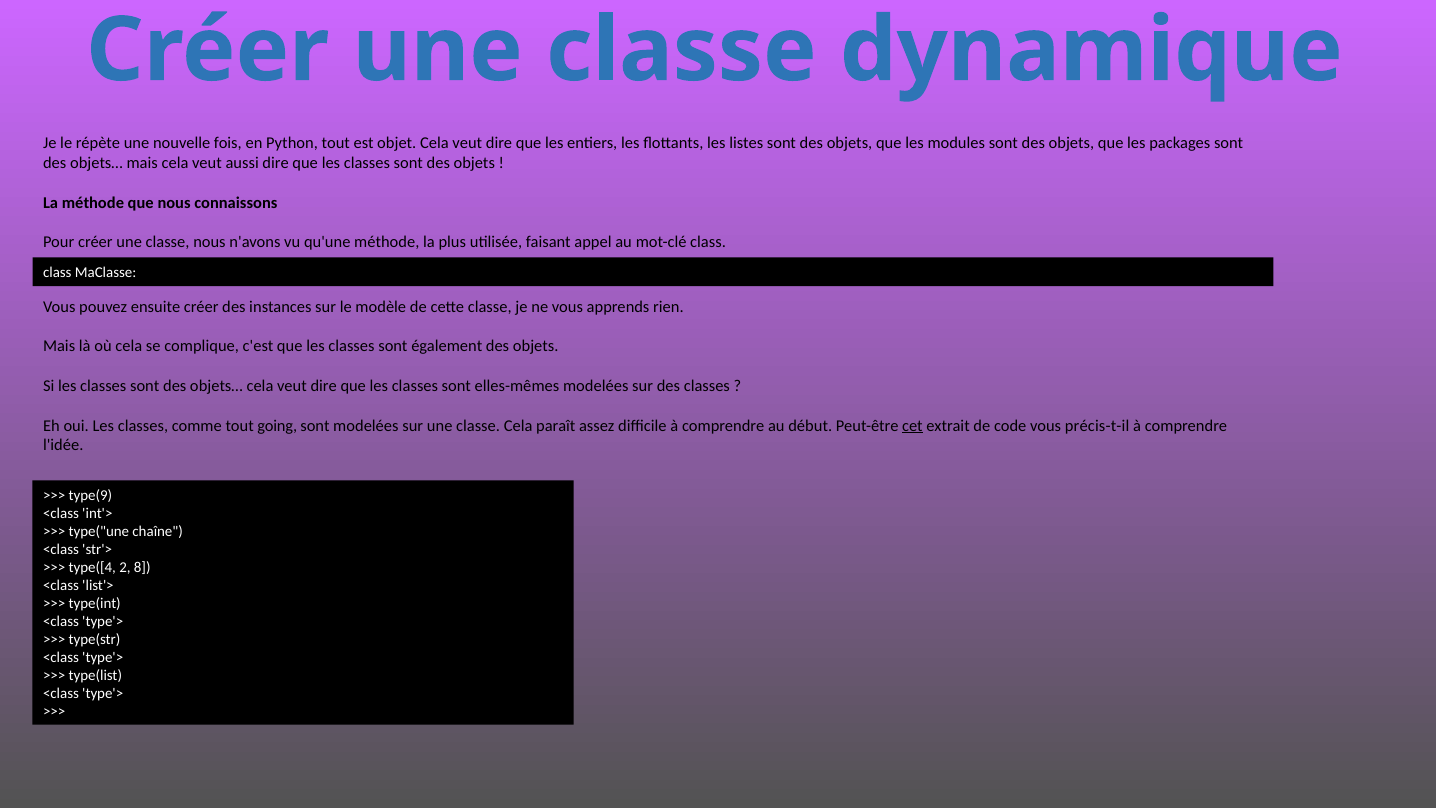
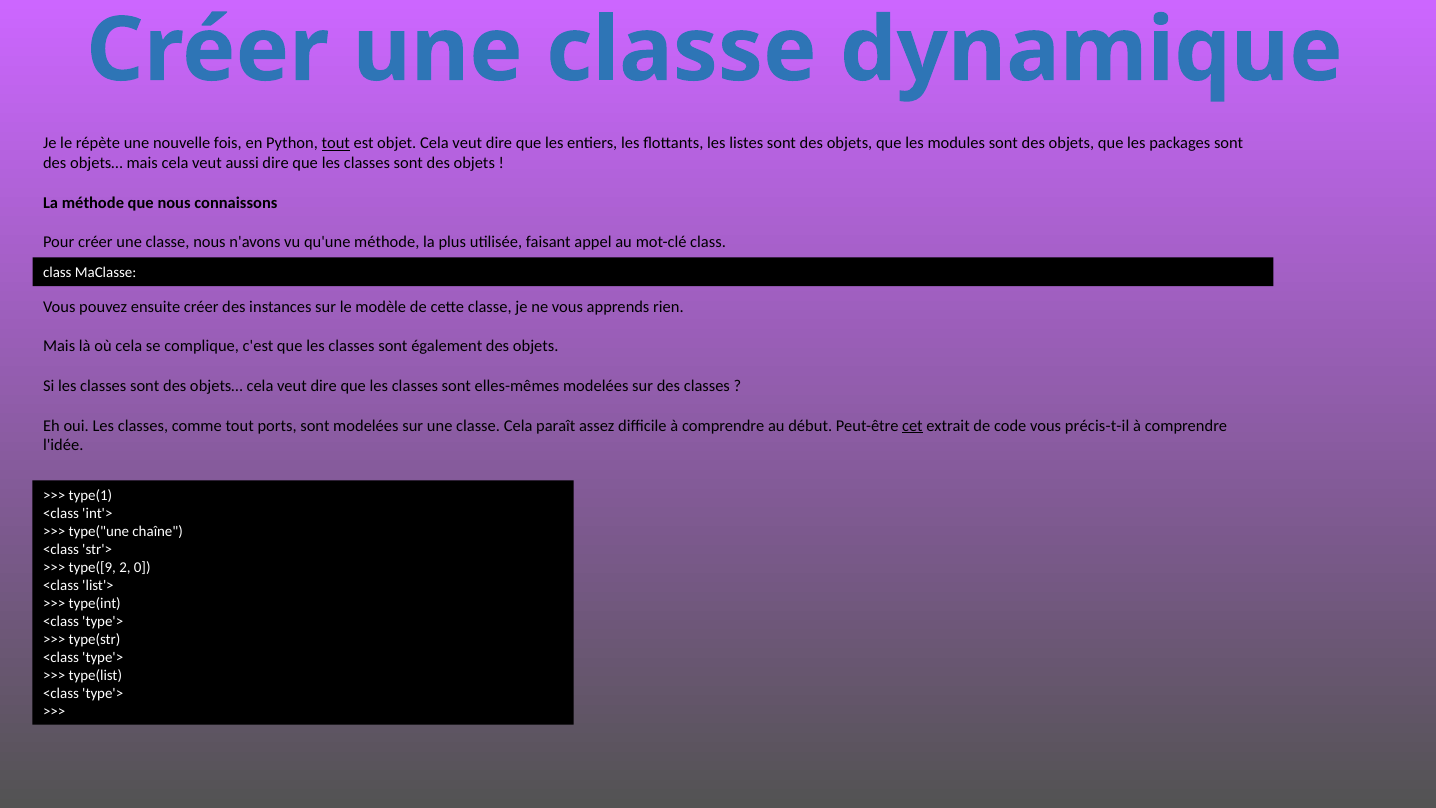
tout at (336, 143) underline: none -> present
going: going -> ports
type(9: type(9 -> type(1
type([4: type([4 -> type([9
8: 8 -> 0
